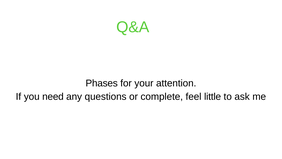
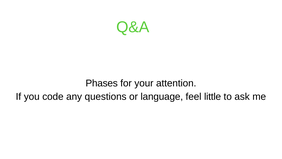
need: need -> code
complete: complete -> language
